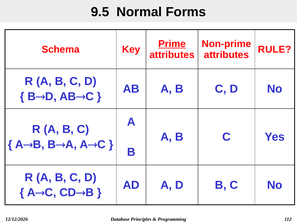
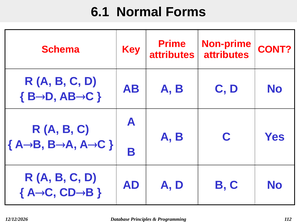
9.5: 9.5 -> 6.1
Prime underline: present -> none
RULE: RULE -> CONT
